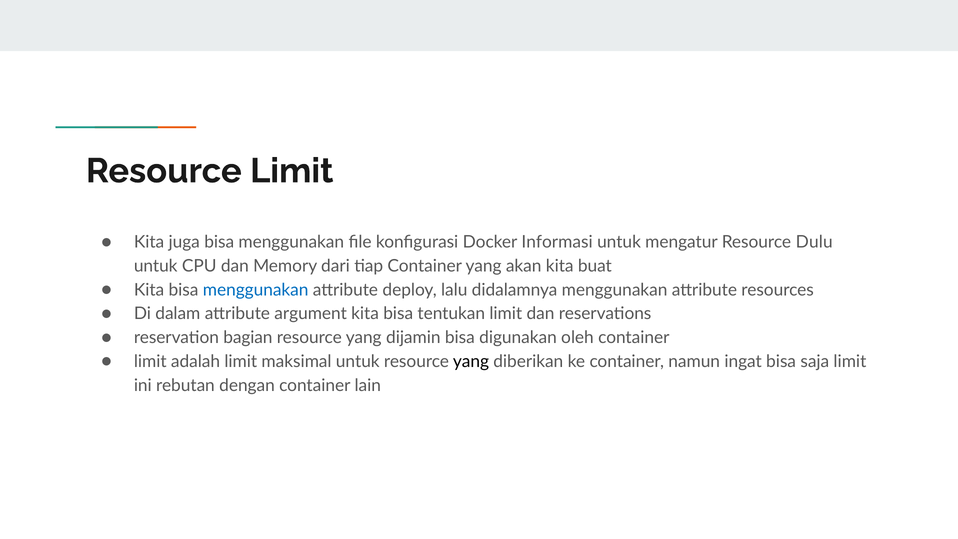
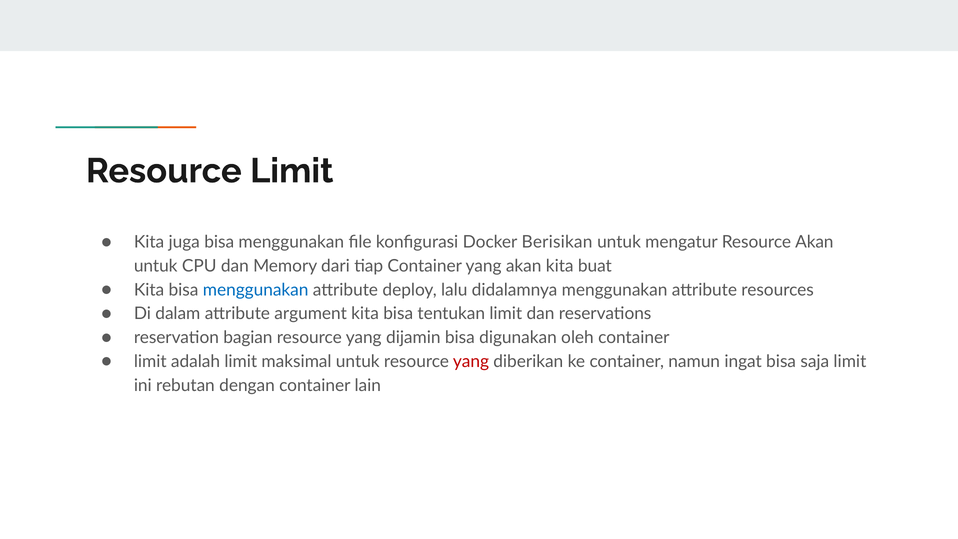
Informasi: Informasi -> Berisikan
Resource Dulu: Dulu -> Akan
yang at (471, 361) colour: black -> red
